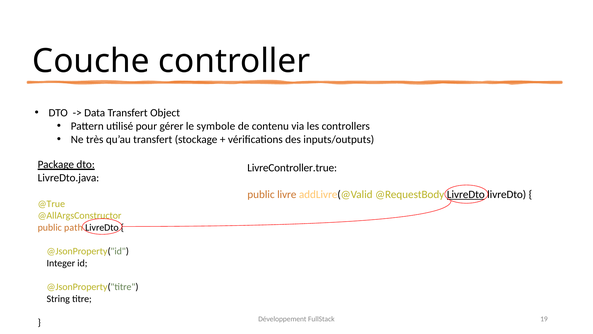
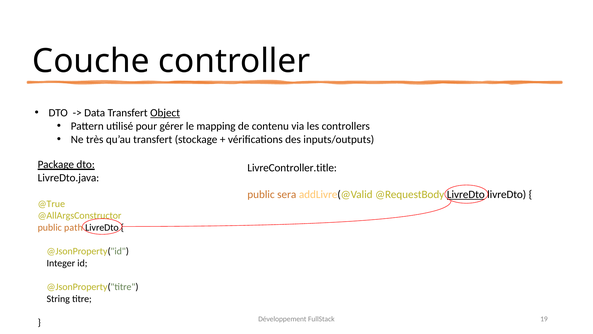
Object underline: none -> present
symbole: symbole -> mapping
LivreController.true: LivreController.true -> LivreController.title
livre: livre -> sera
